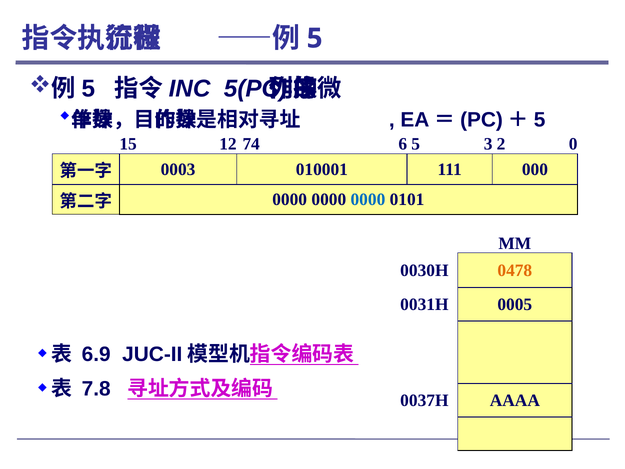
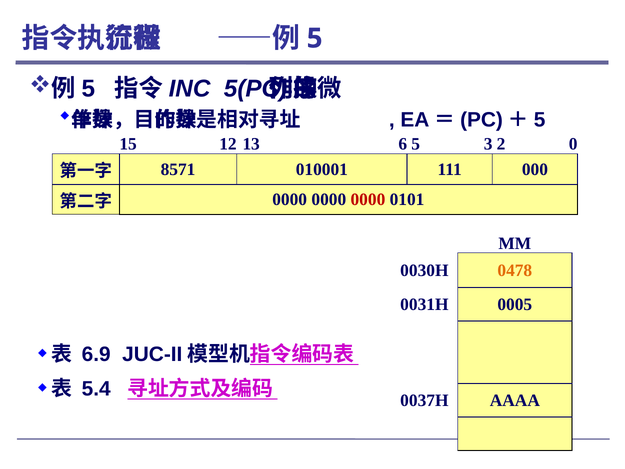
74: 74 -> 13
0003: 0003 -> 8571
0000 at (368, 200) colour: blue -> red
7.8: 7.8 -> 5.4
